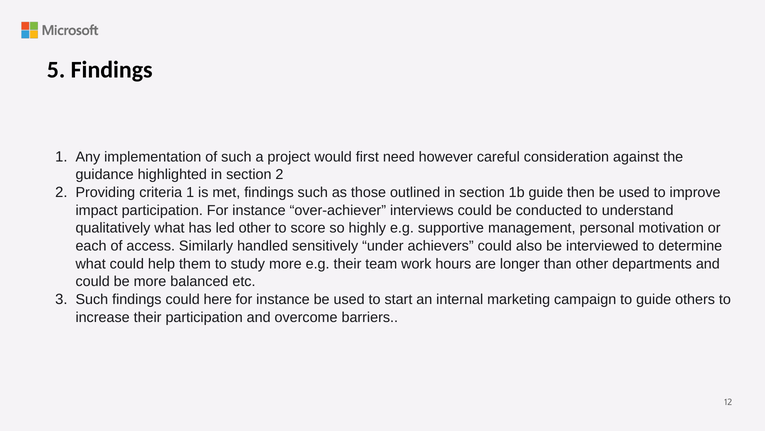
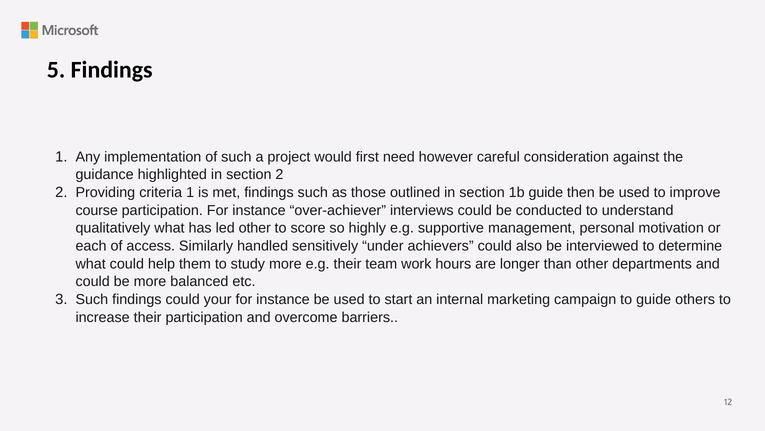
impact: impact -> course
here: here -> your
